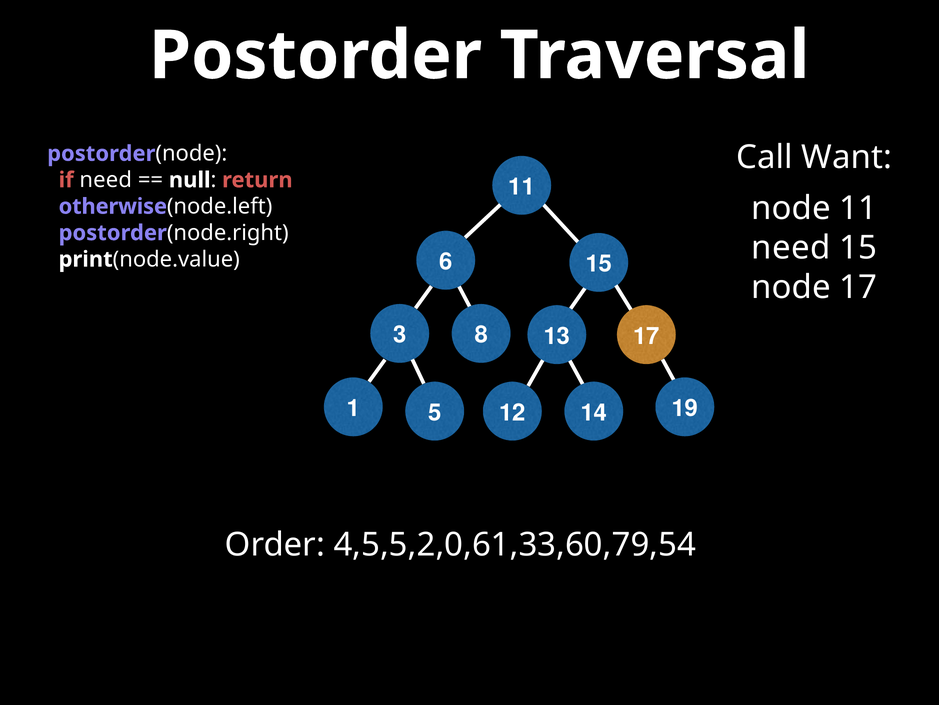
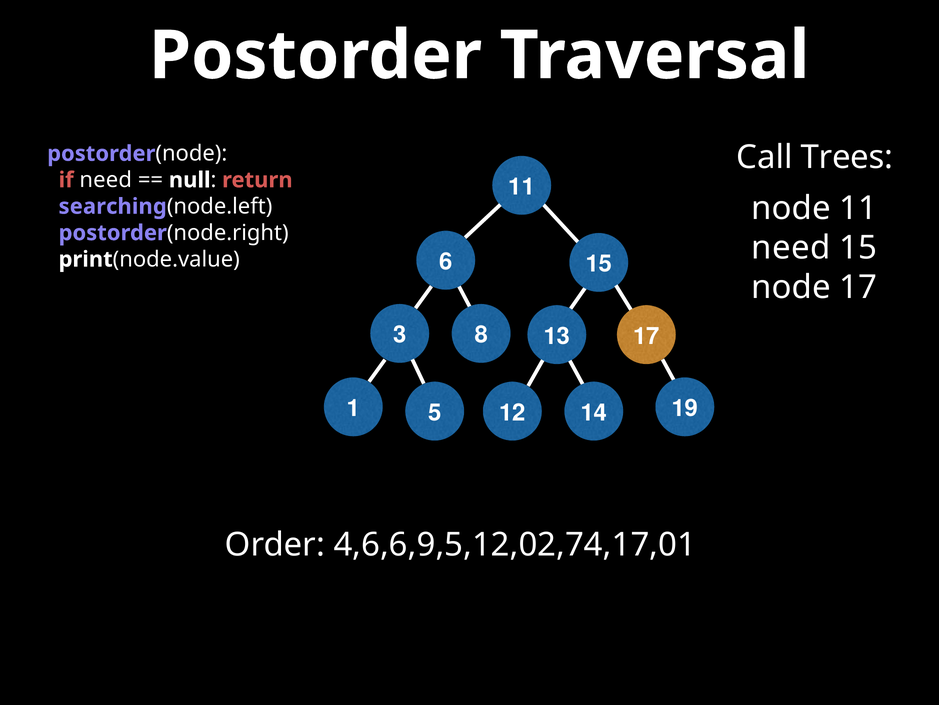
Want: Want -> Trees
otherwise: otherwise -> searching
4,5,5,2,0,61,33,60,79,54: 4,5,5,2,0,61,33,60,79,54 -> 4,6,6,9,5,12,02,74,17,01
